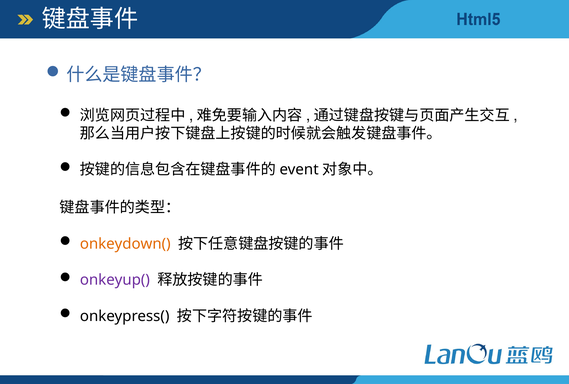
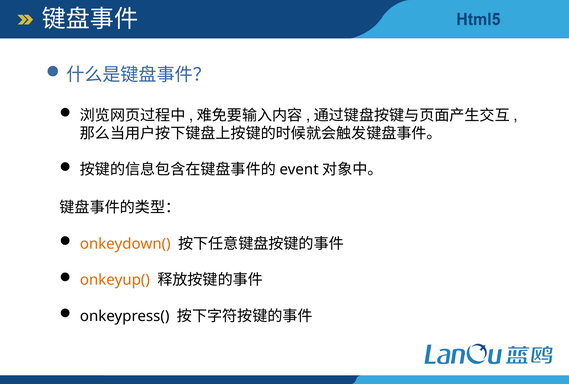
onkeyup( colour: purple -> orange
